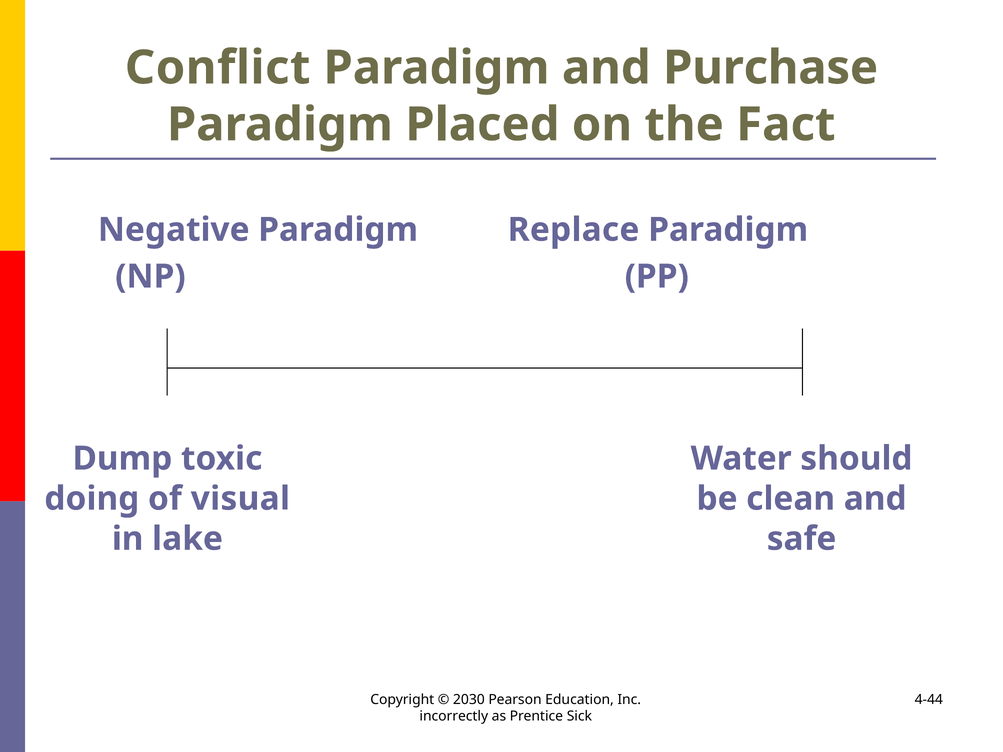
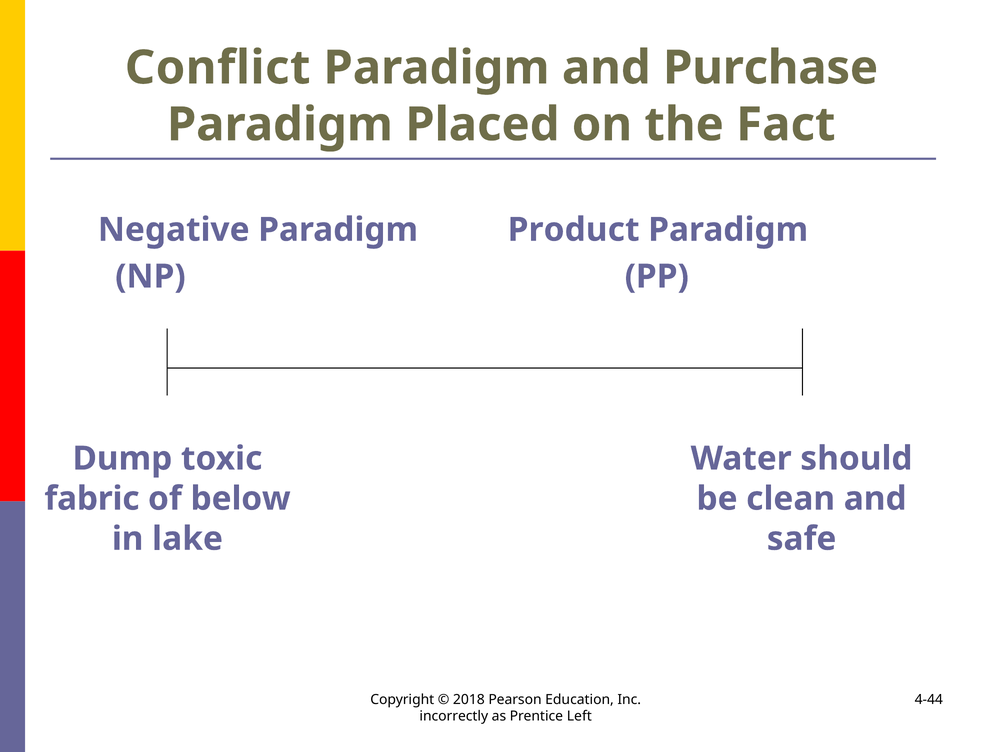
Replace: Replace -> Product
doing: doing -> fabric
visual: visual -> below
2030: 2030 -> 2018
Sick: Sick -> Left
